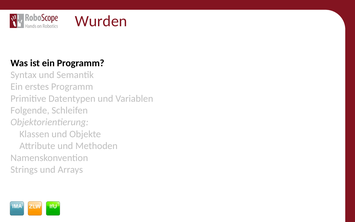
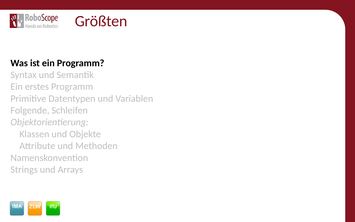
Wurden: Wurden -> Größten
